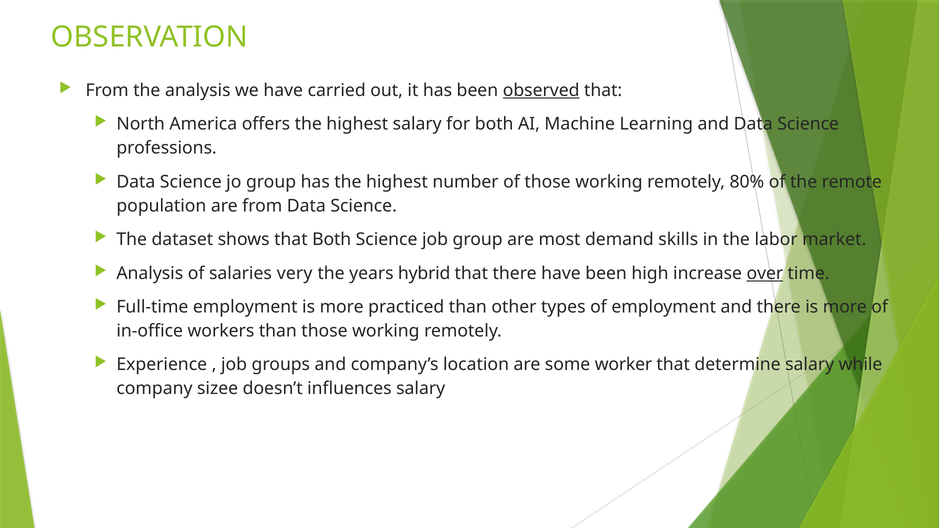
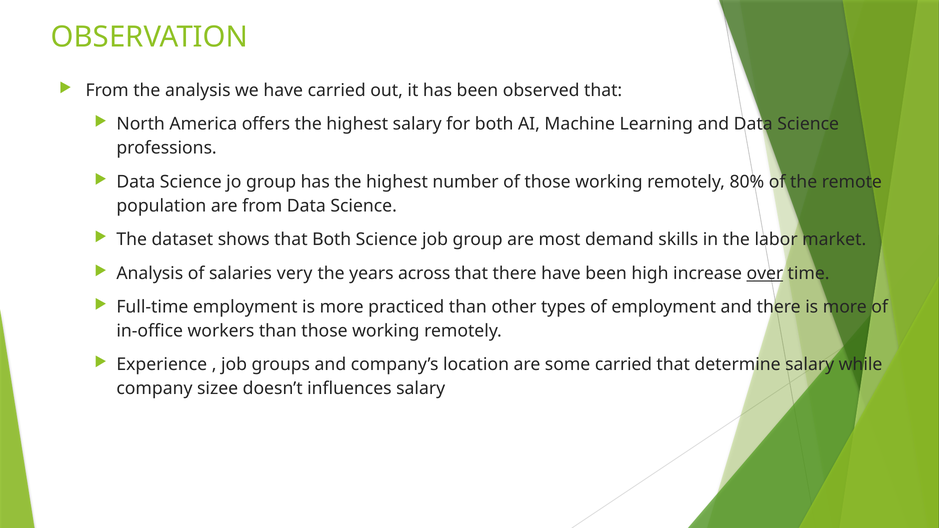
observed underline: present -> none
hybrid: hybrid -> across
some worker: worker -> carried
